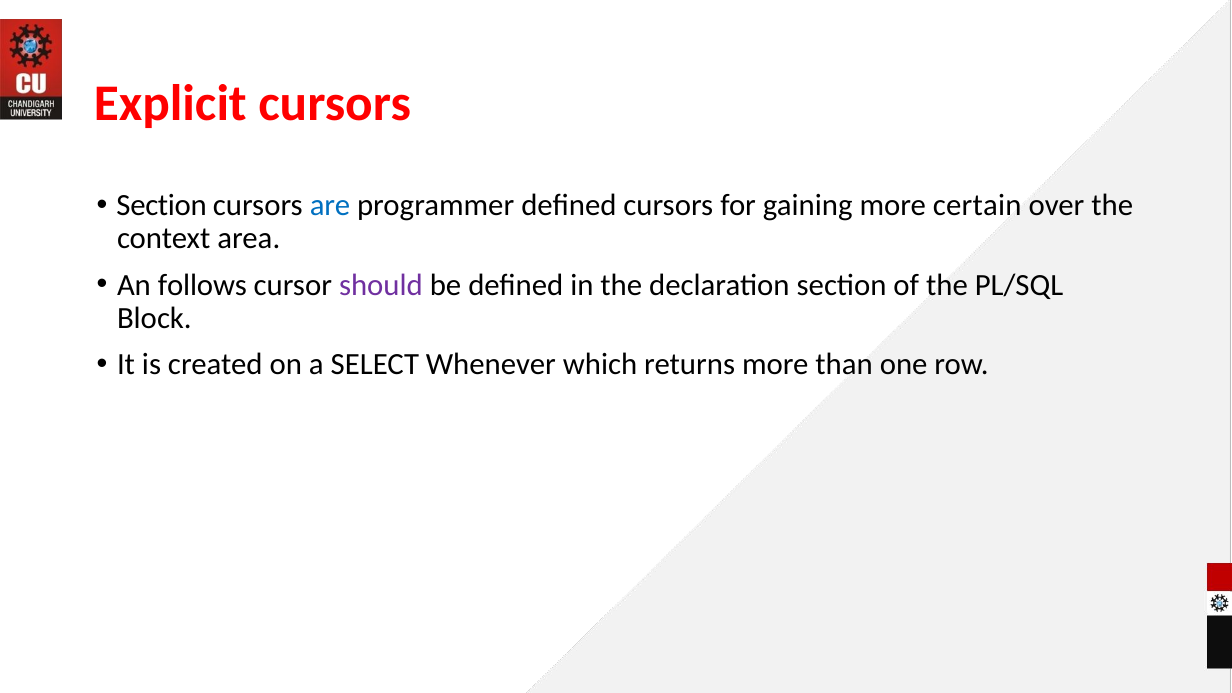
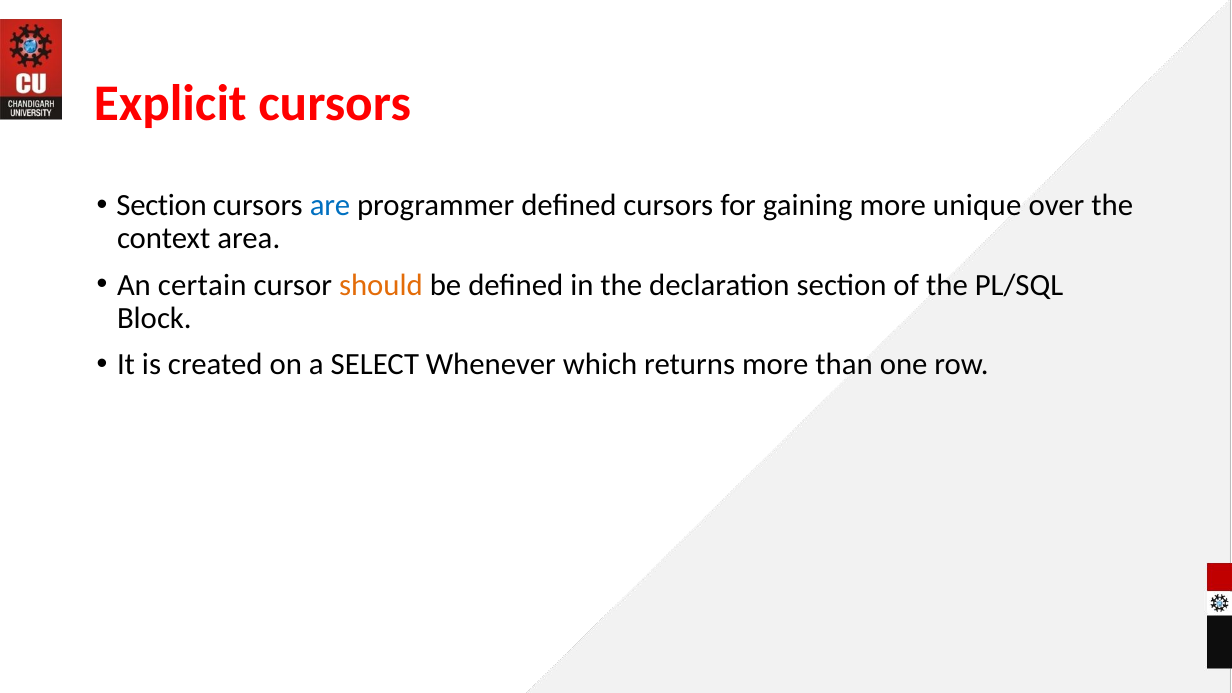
certain: certain -> unique
follows: follows -> certain
should colour: purple -> orange
